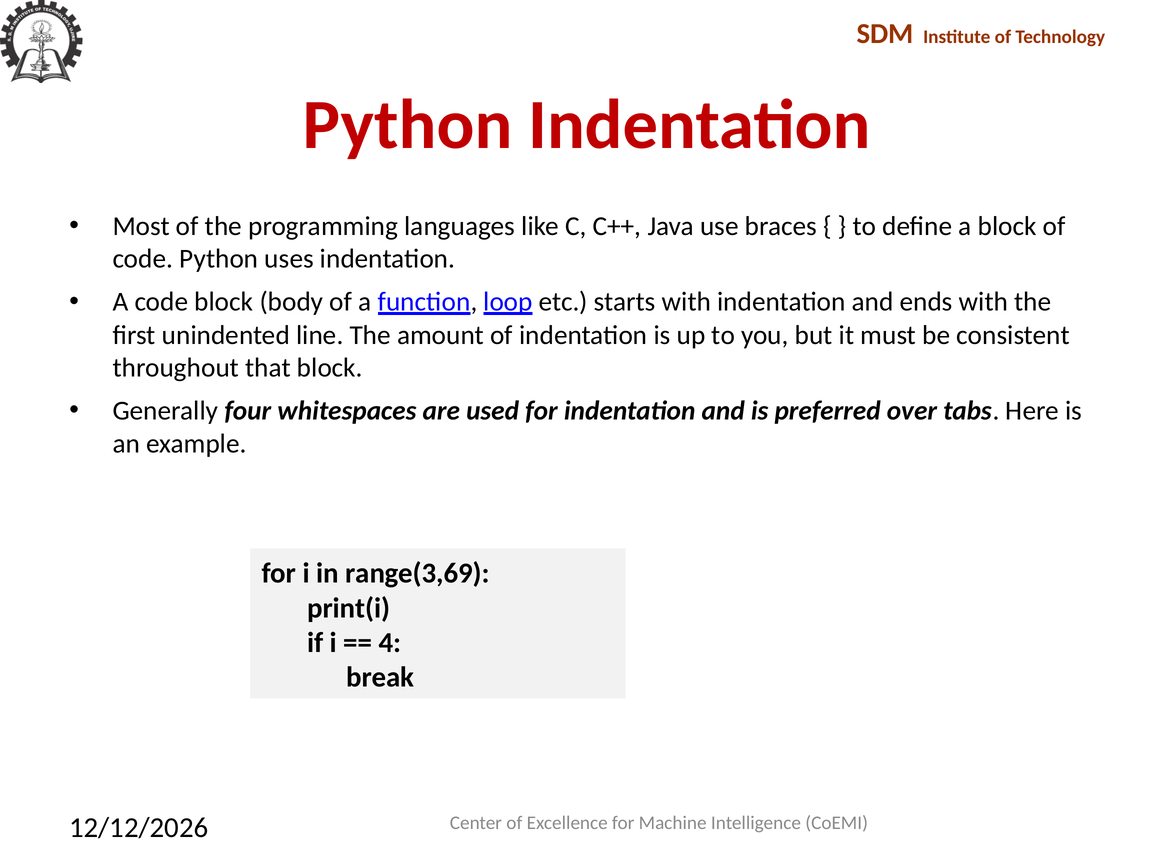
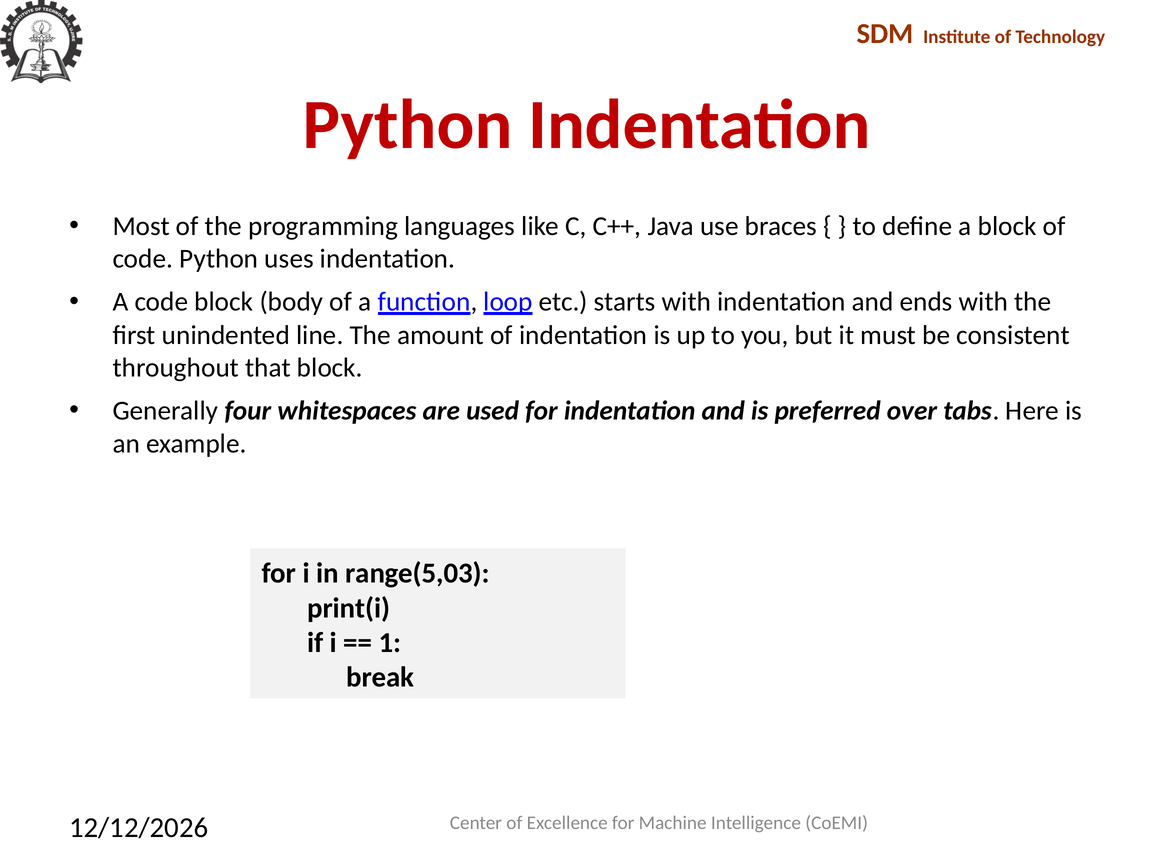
range(3,69: range(3,69 -> range(5,03
4: 4 -> 1
